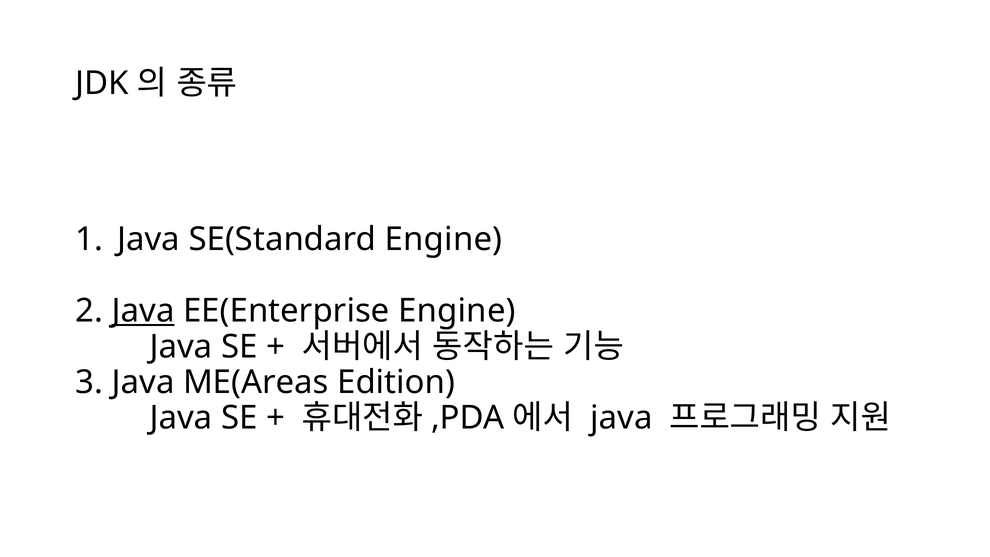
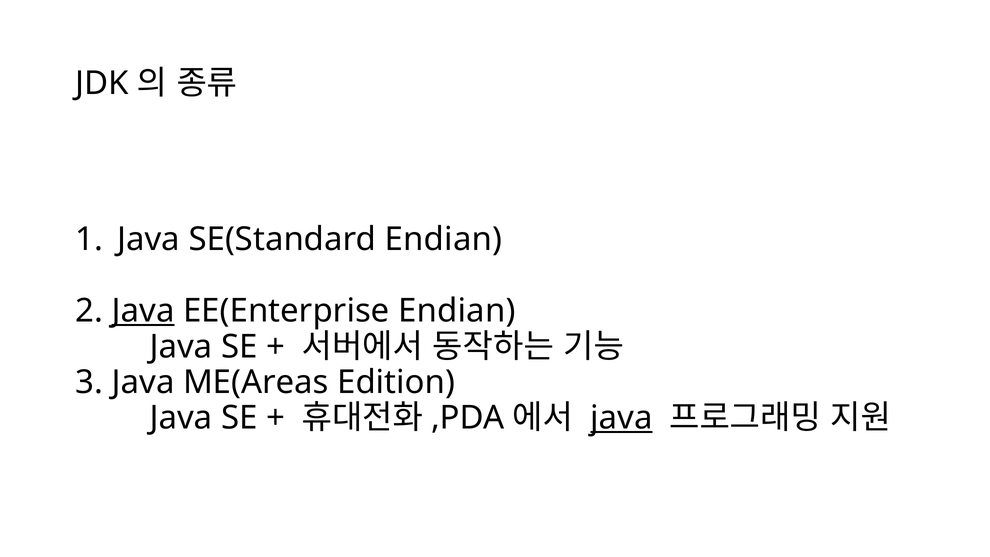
SE(Standard Engine: Engine -> Endian
EE(Enterprise Engine: Engine -> Endian
java at (622, 418) underline: none -> present
